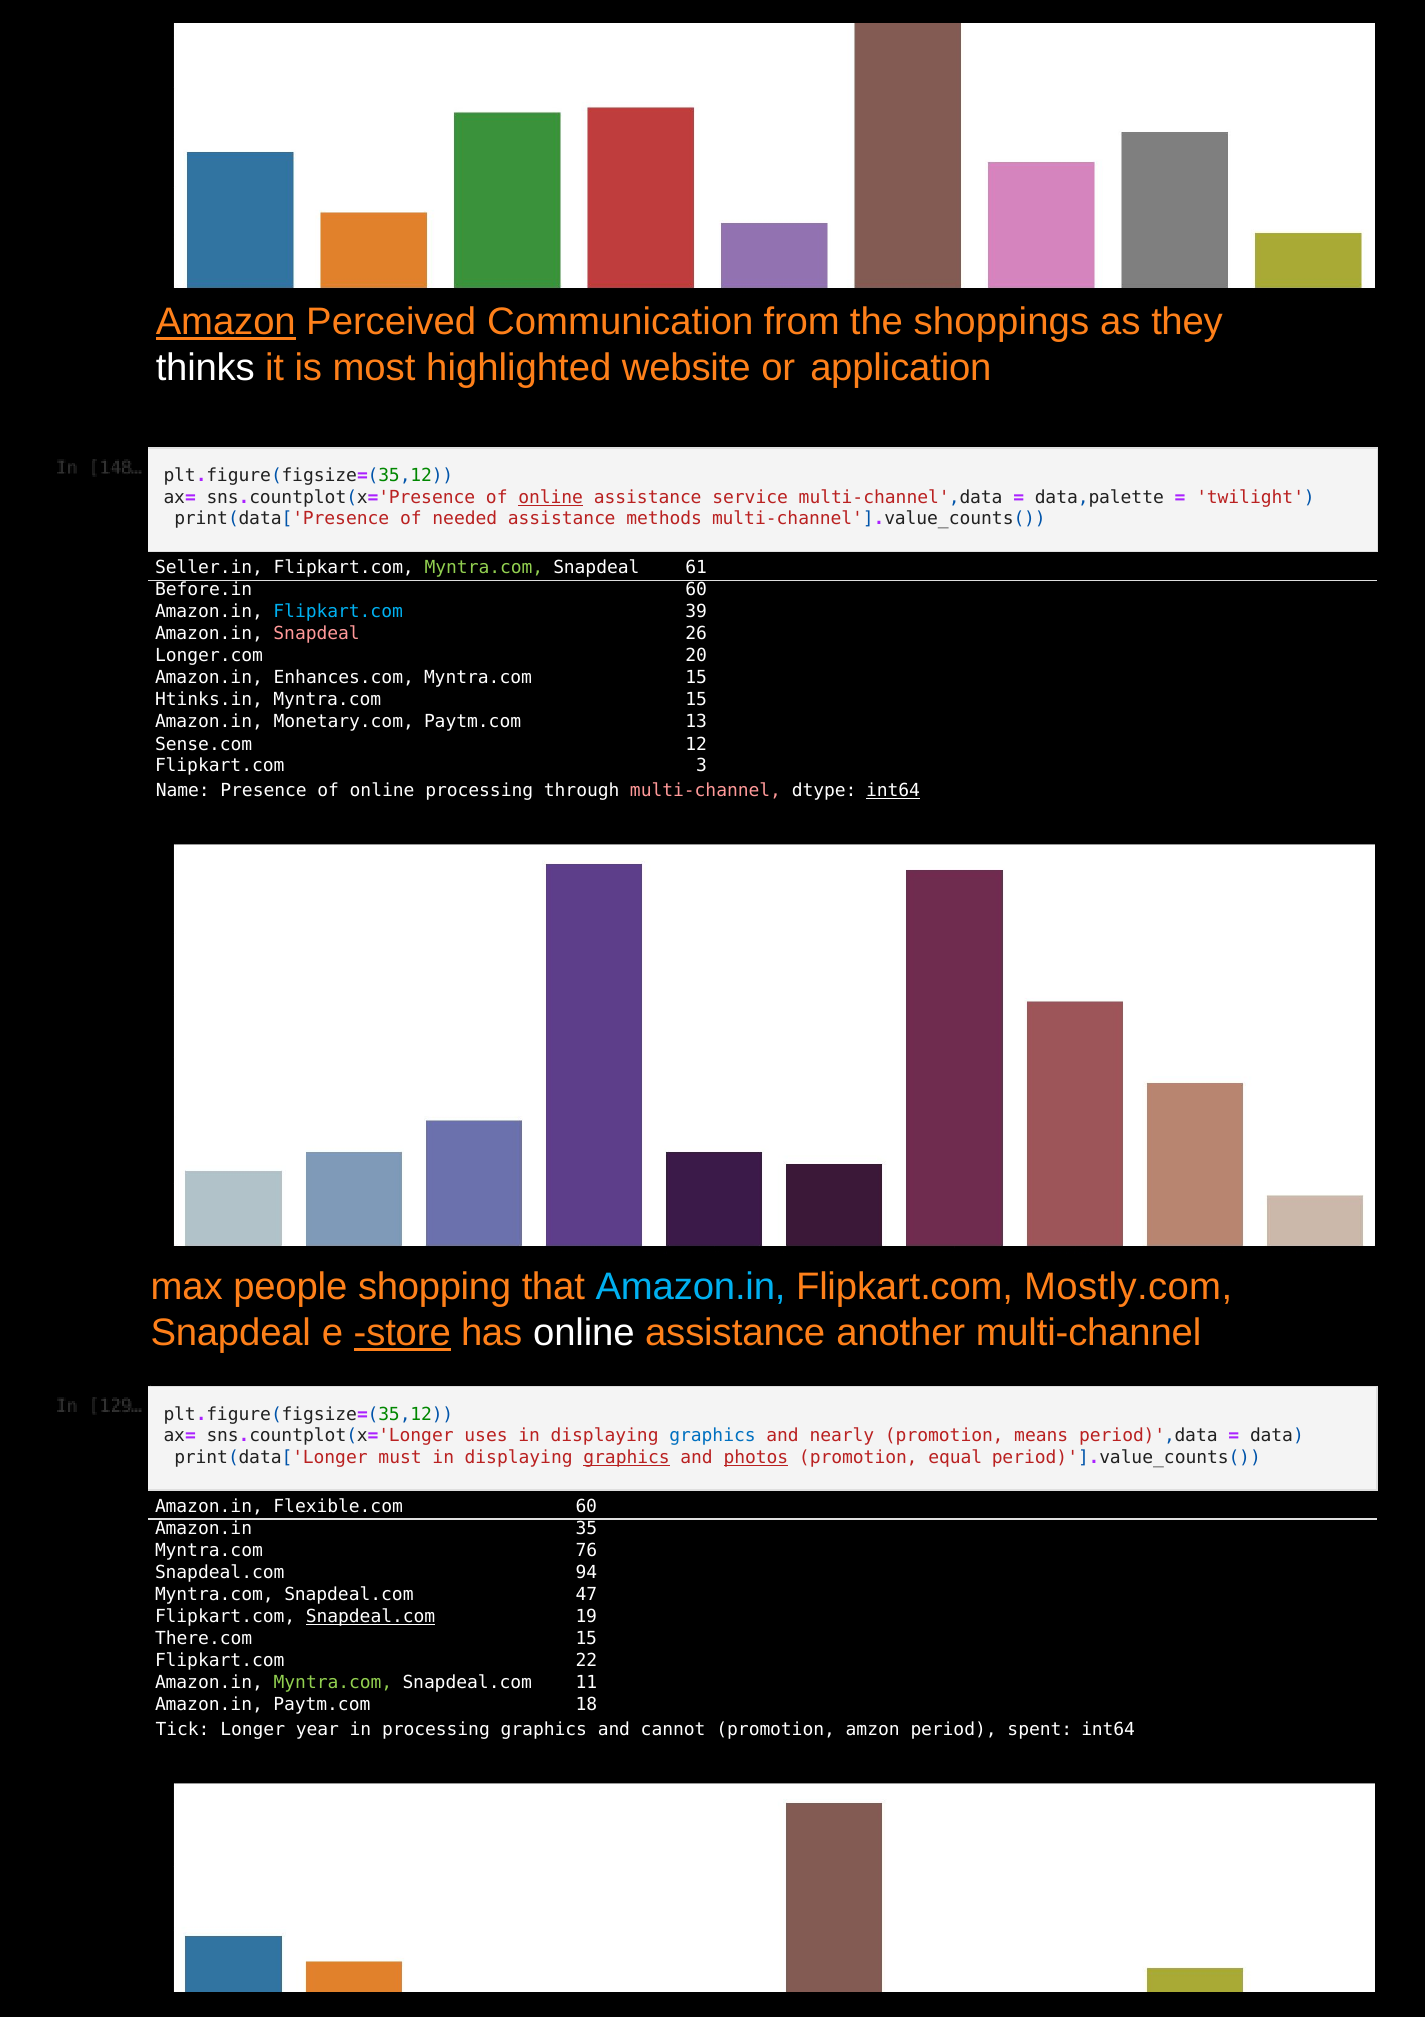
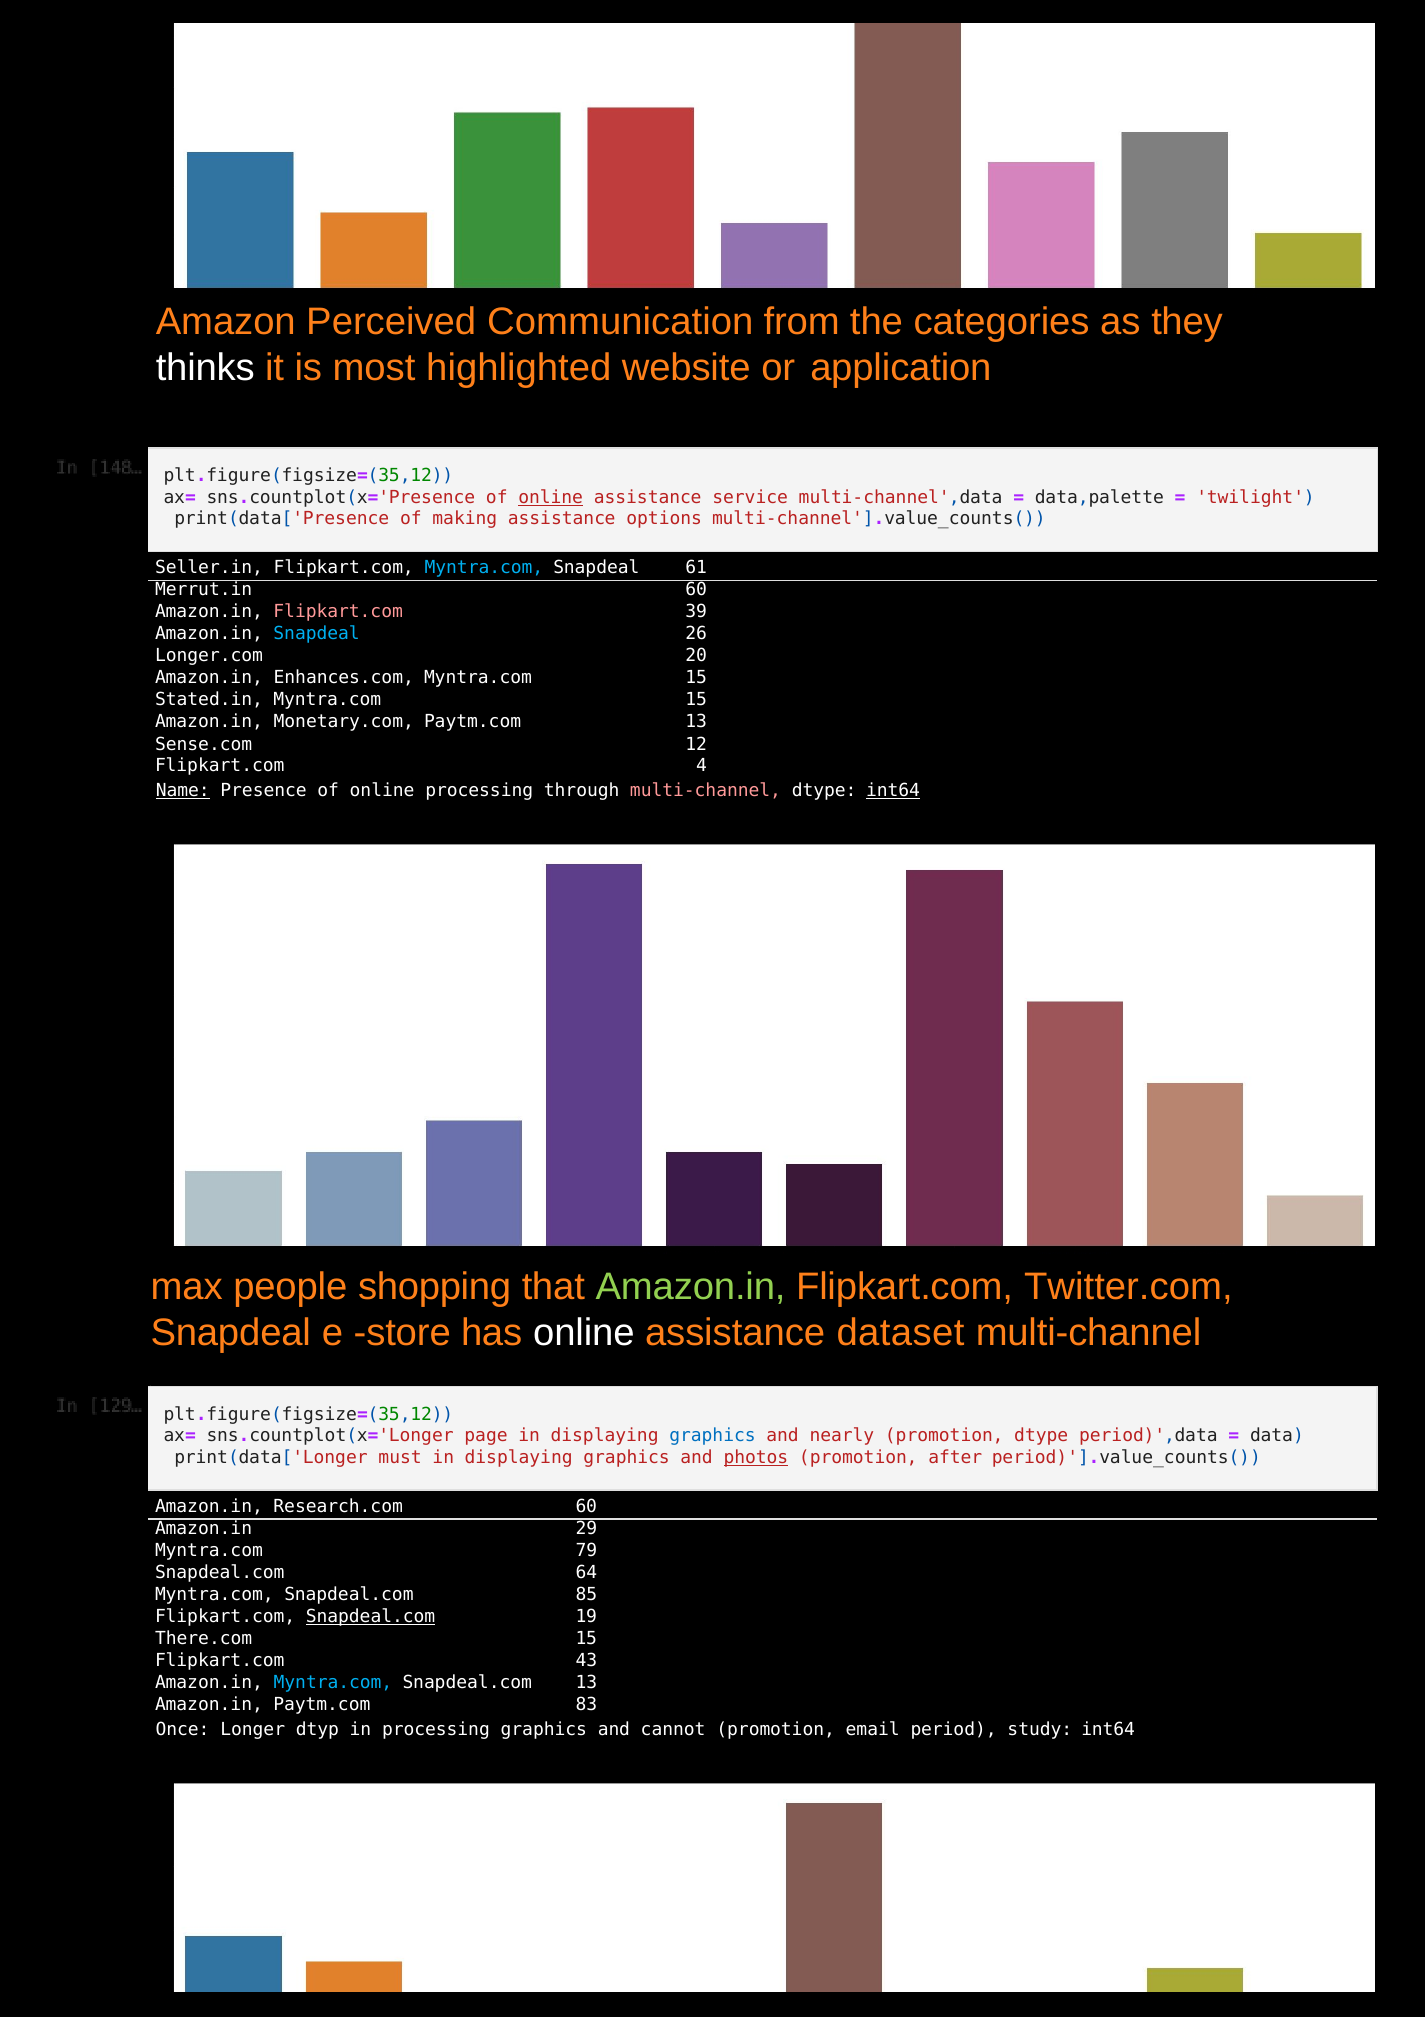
Amazon underline: present -> none
shoppings: shoppings -> categories
needed: needed -> making
methods: methods -> options
Myntra.com at (484, 567) colour: light green -> light blue
Before.in: Before.in -> Merrut.in
Flipkart.com at (338, 612) colour: light blue -> pink
Snapdeal at (317, 634) colour: pink -> light blue
Htinks.in: Htinks.in -> Stated.in
3: 3 -> 4
Name underline: none -> present
Amazon.in at (691, 1287) colour: light blue -> light green
Mostly.com: Mostly.com -> Twitter.com
store underline: present -> none
another: another -> dataset
uses: uses -> page
promotion means: means -> dtype
graphics at (627, 1457) underline: present -> none
equal: equal -> after
Flexible.com: Flexible.com -> Research.com
35: 35 -> 29
76: 76 -> 79
94: 94 -> 64
47: 47 -> 85
22: 22 -> 43
Myntra.com at (333, 1682) colour: light green -> light blue
Snapdeal.com 11: 11 -> 13
18: 18 -> 83
Tick: Tick -> Once
year: year -> dtyp
amzon: amzon -> email
spent: spent -> study
